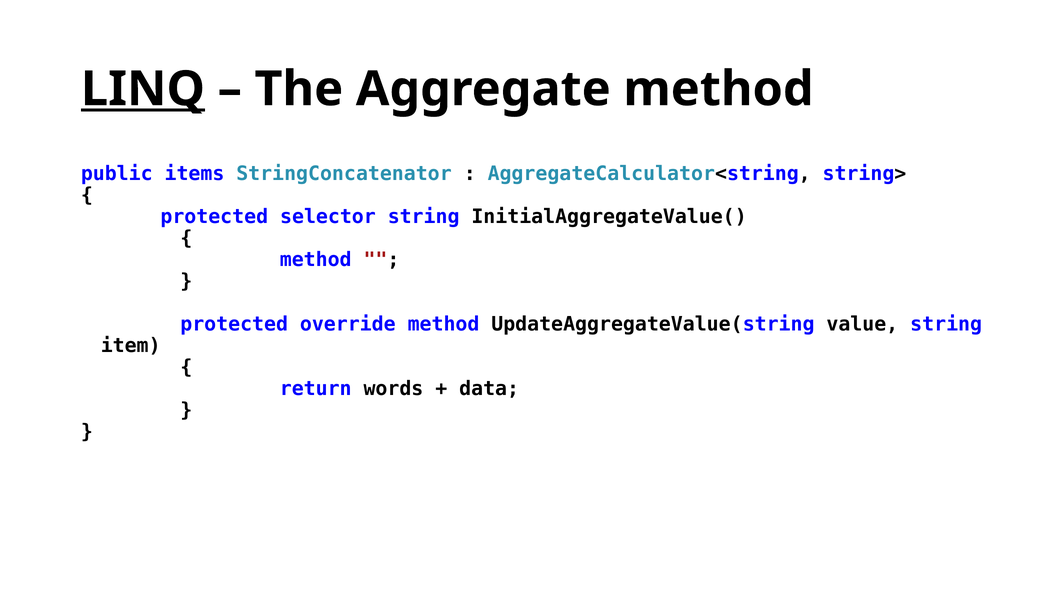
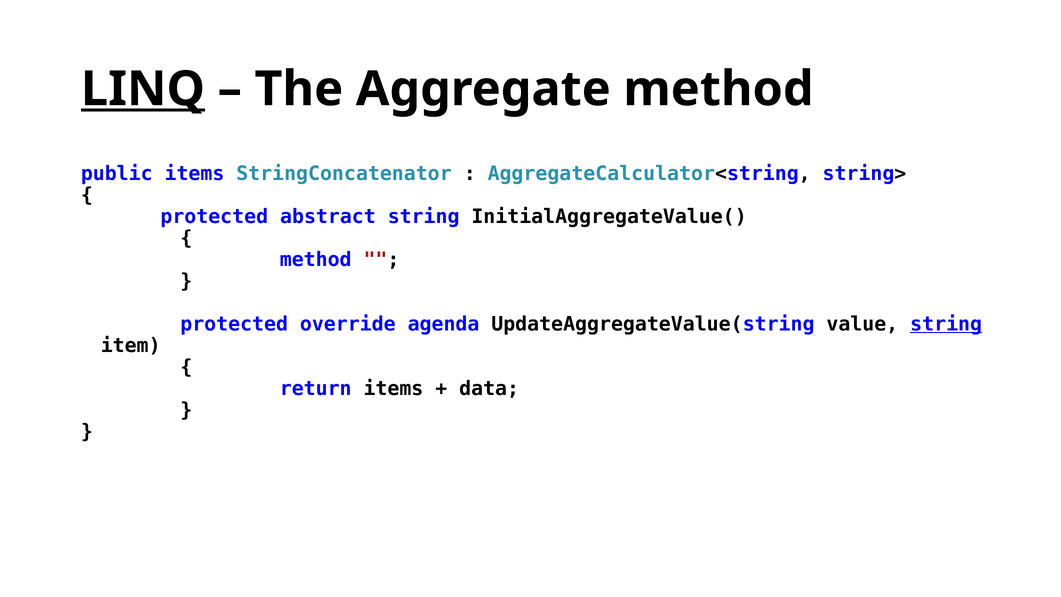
selector: selector -> abstract
override method: method -> agenda
string at (946, 324) underline: none -> present
return words: words -> items
